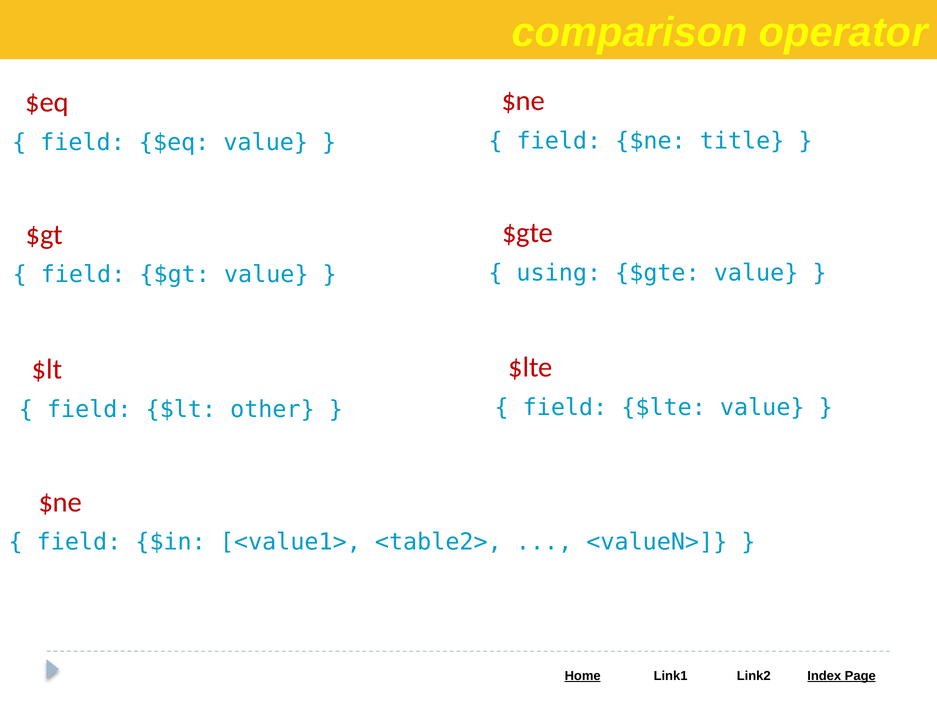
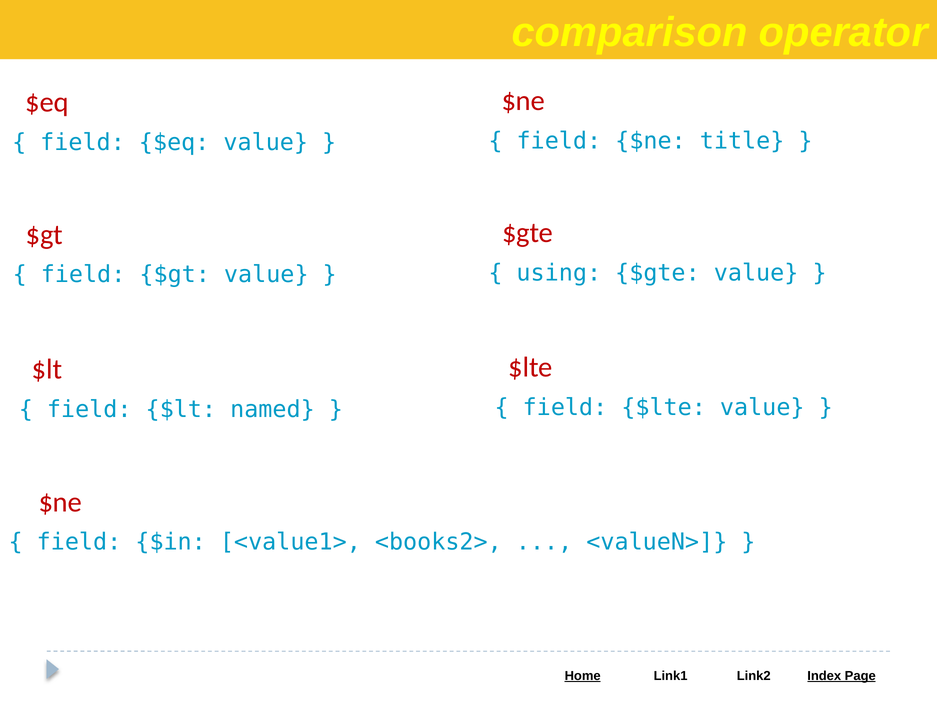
other: other -> named
<table2>: <table2> -> <books2>
